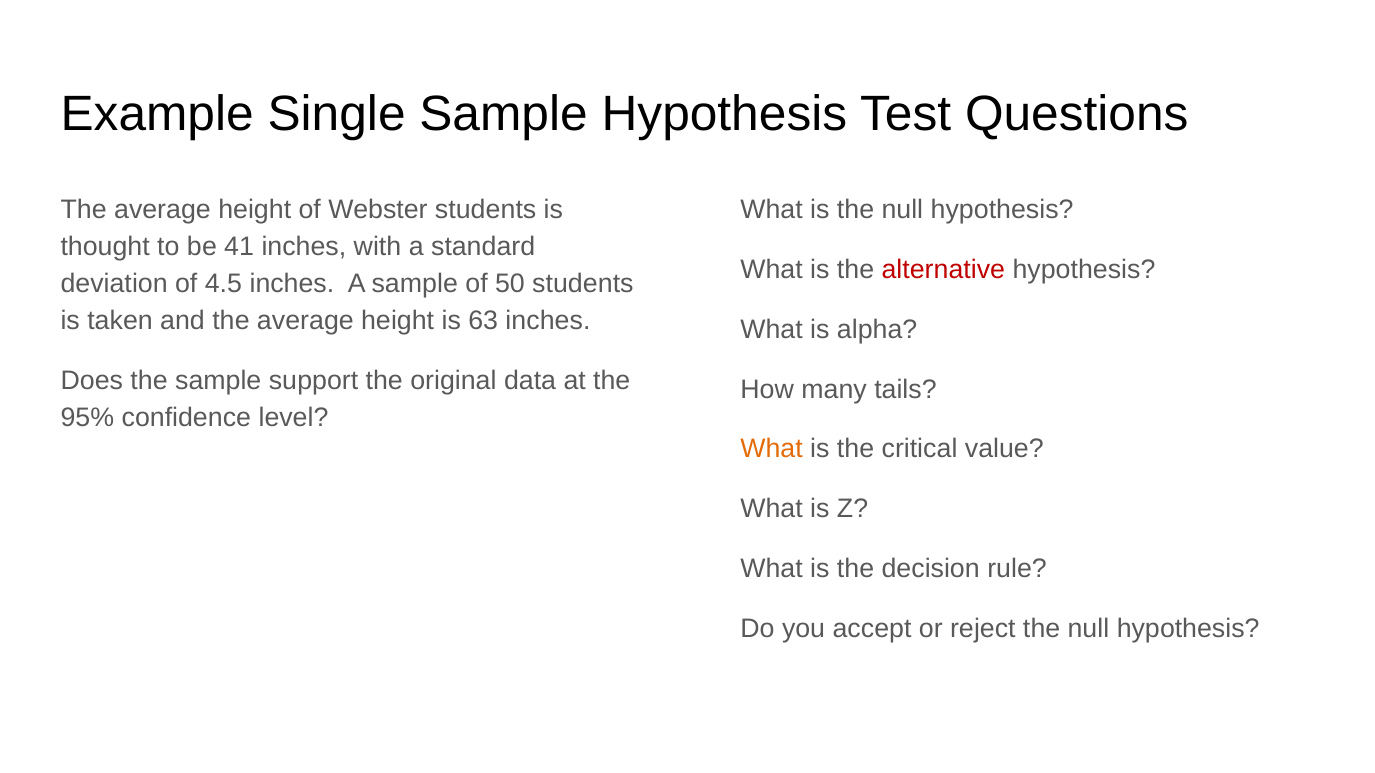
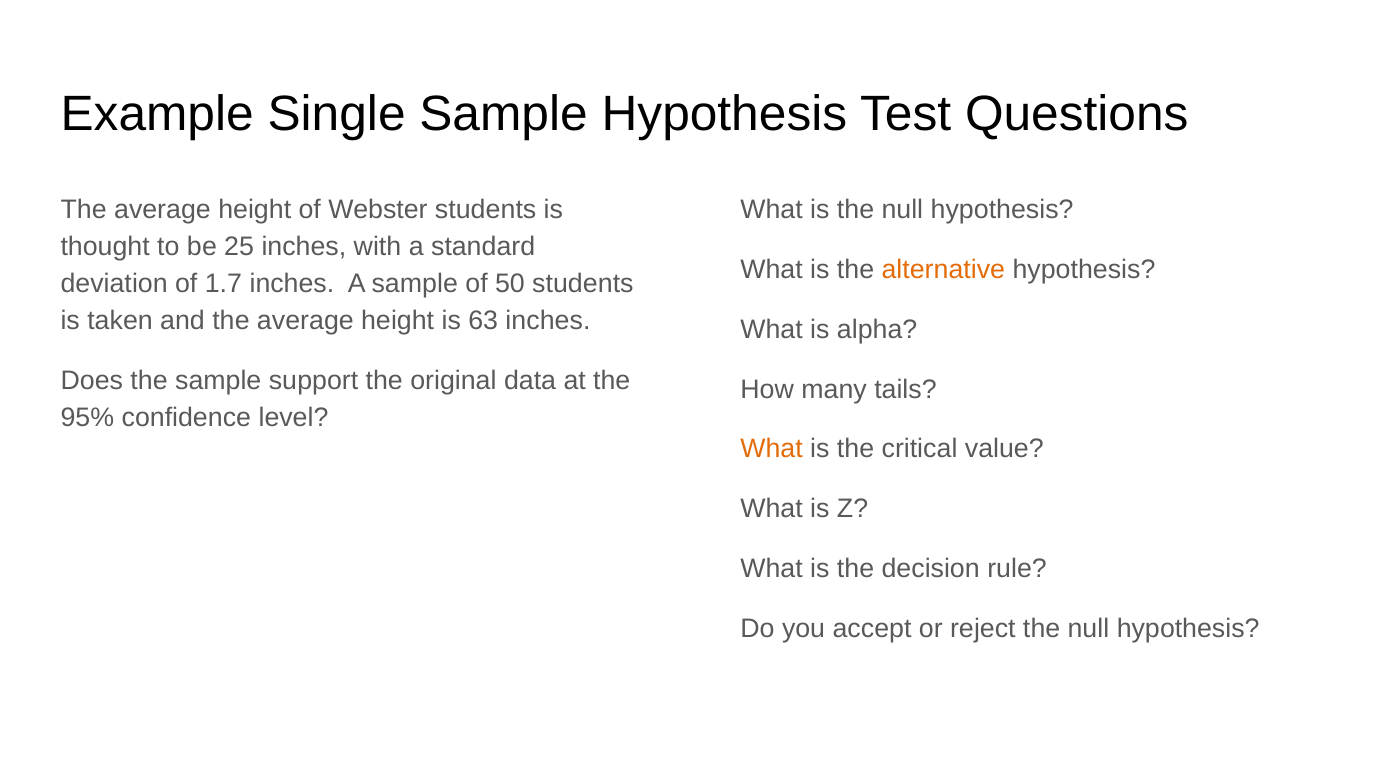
41: 41 -> 25
alternative colour: red -> orange
4.5: 4.5 -> 1.7
